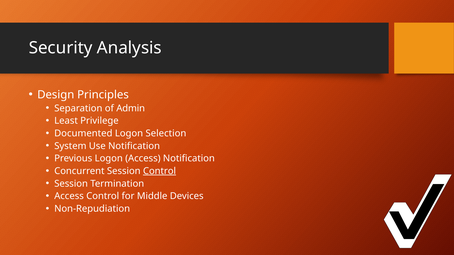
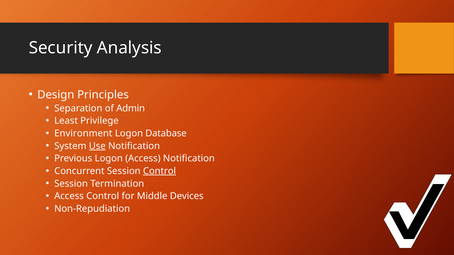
Documented: Documented -> Environment
Selection: Selection -> Database
Use underline: none -> present
